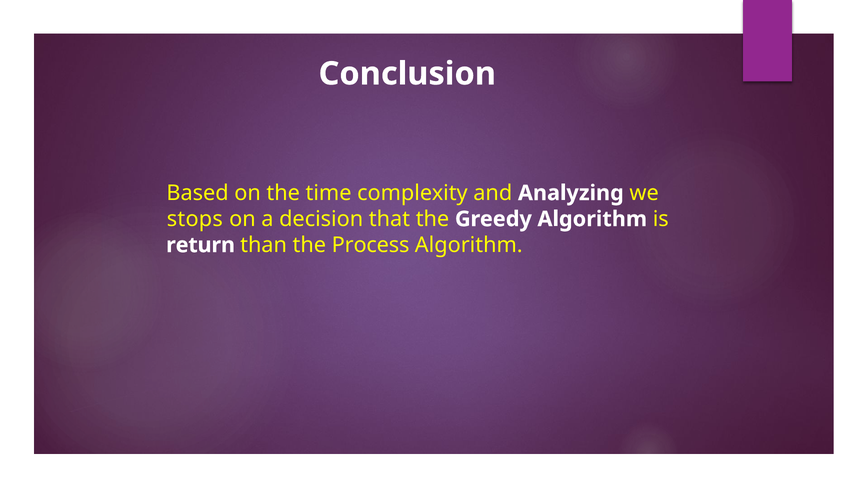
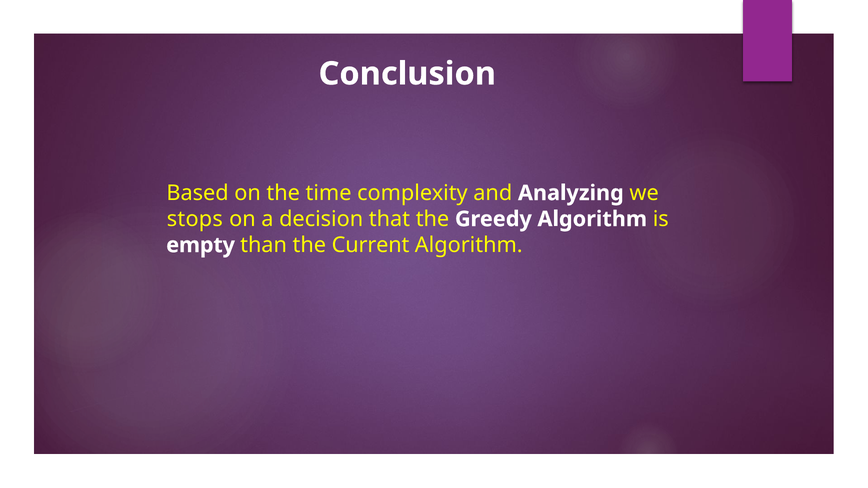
return: return -> empty
Process: Process -> Current
